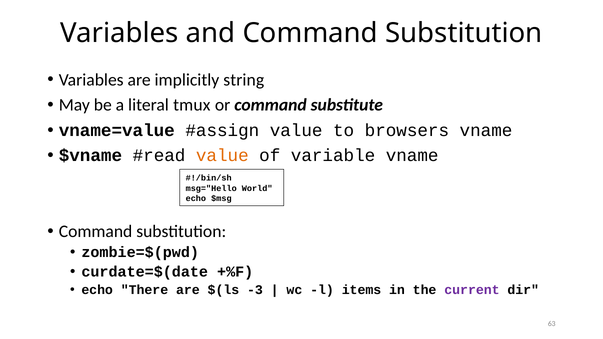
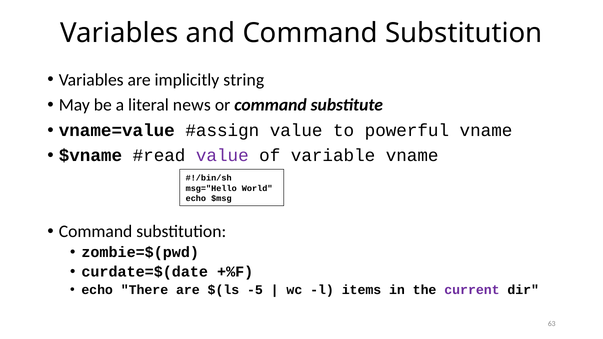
tmux: tmux -> news
browsers: browsers -> powerful
value at (222, 156) colour: orange -> purple
-3: -3 -> -5
